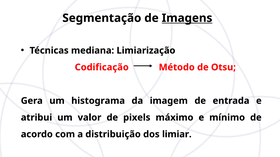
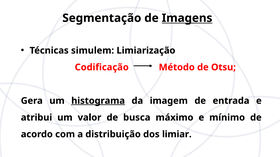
mediana: mediana -> simulem
histograma underline: none -> present
pixels: pixels -> busca
